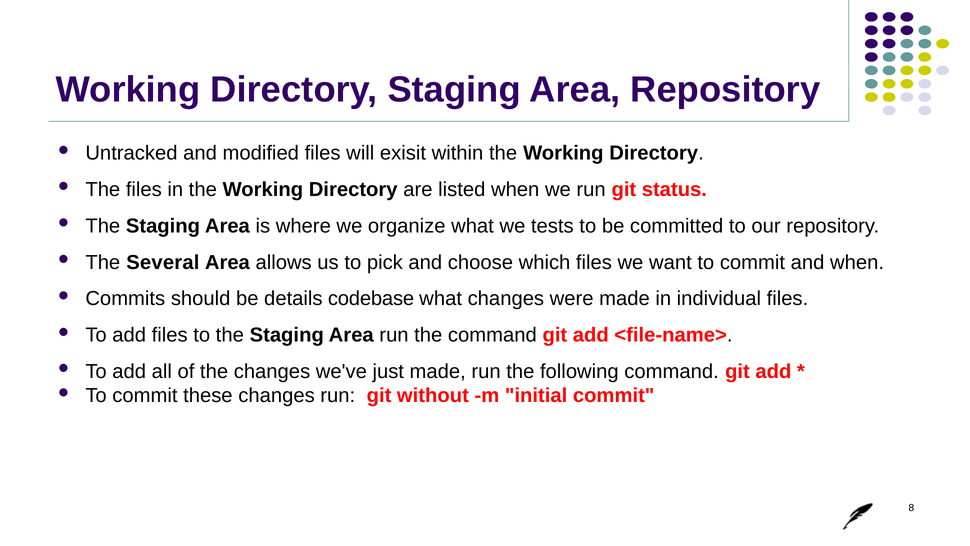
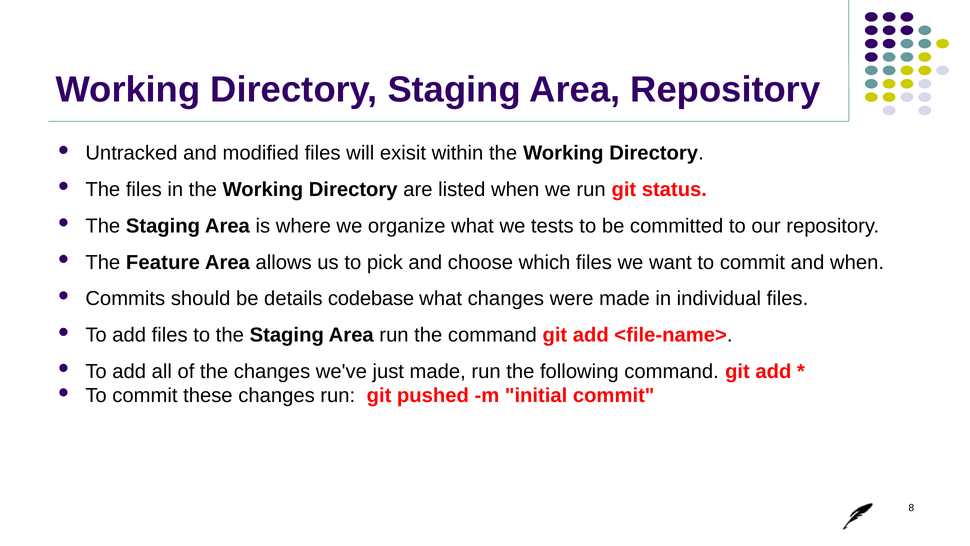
Several: Several -> Feature
without: without -> pushed
